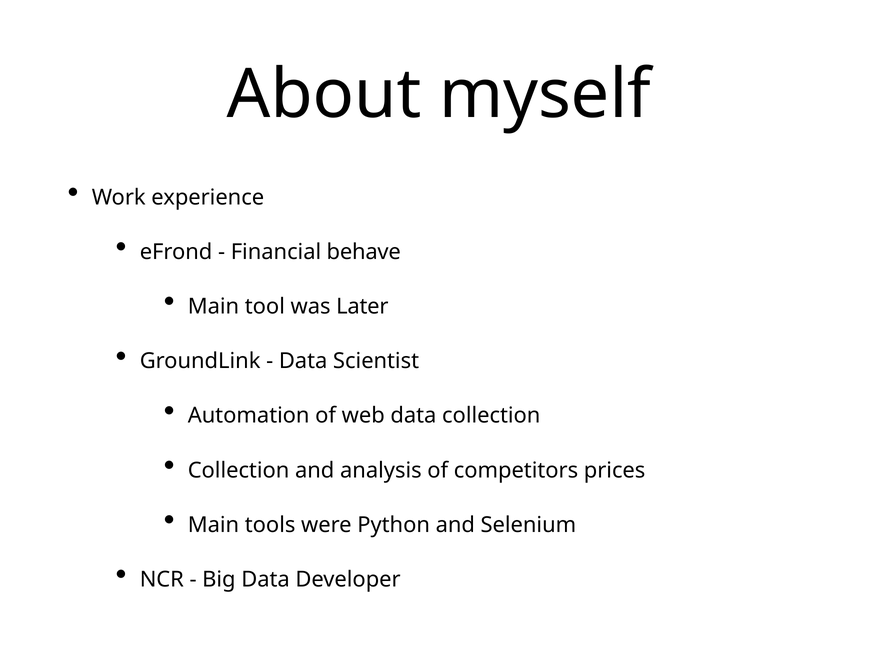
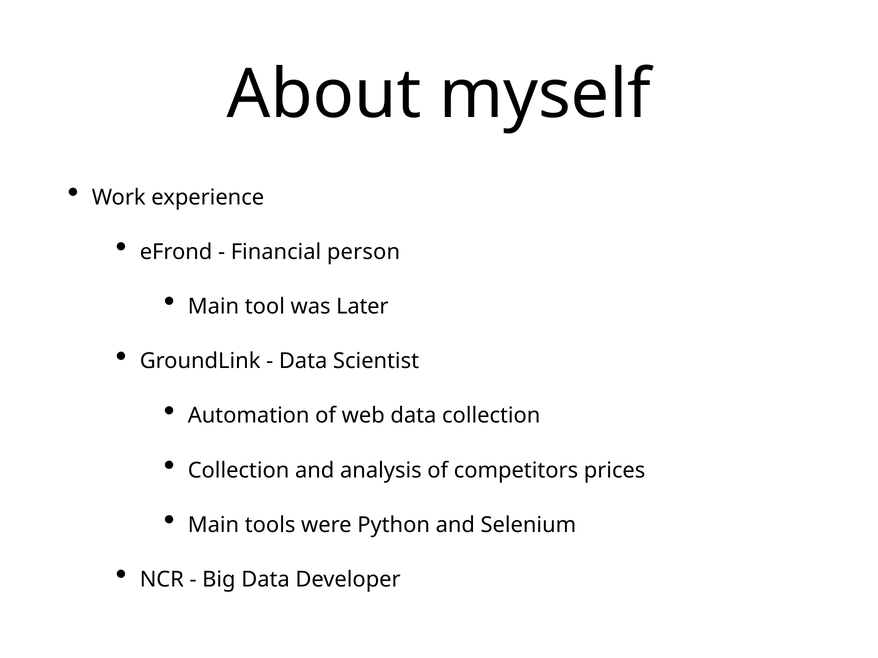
behave: behave -> person
